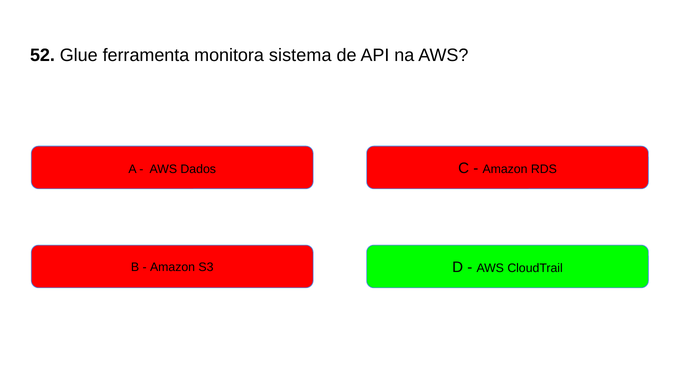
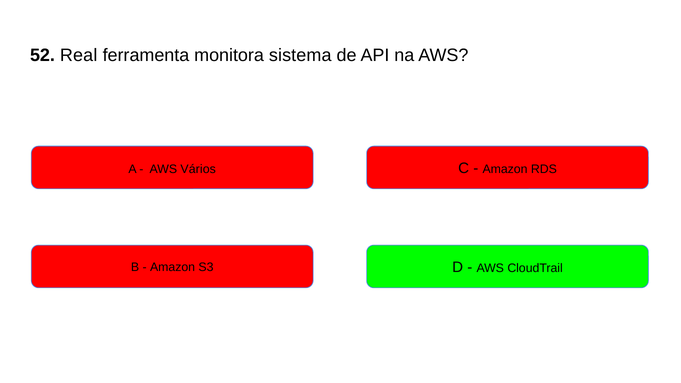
Glue: Glue -> Real
Dados: Dados -> Vários
